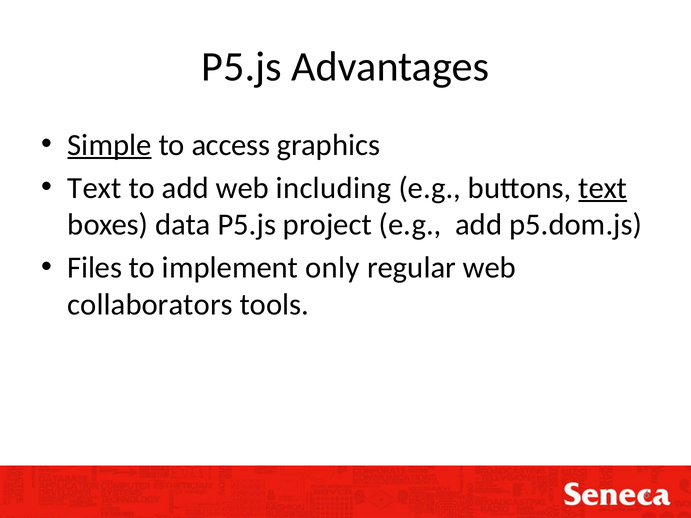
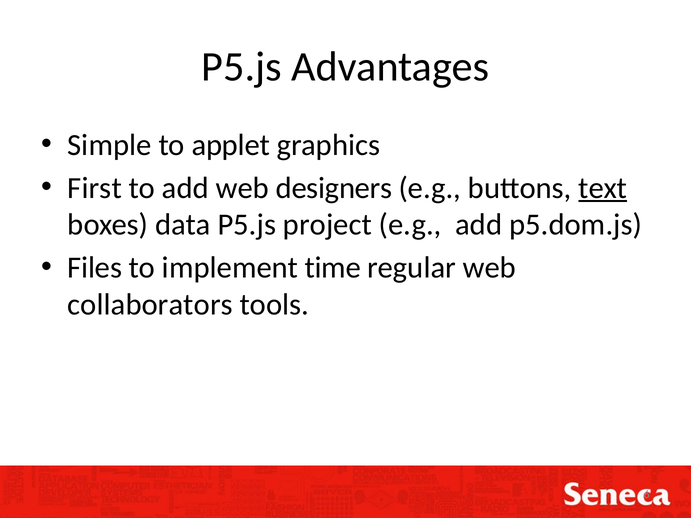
Simple underline: present -> none
access: access -> applet
Text at (95, 188): Text -> First
including: including -> designers
only: only -> time
